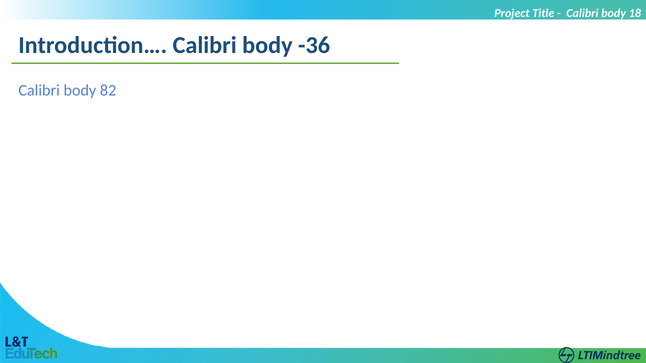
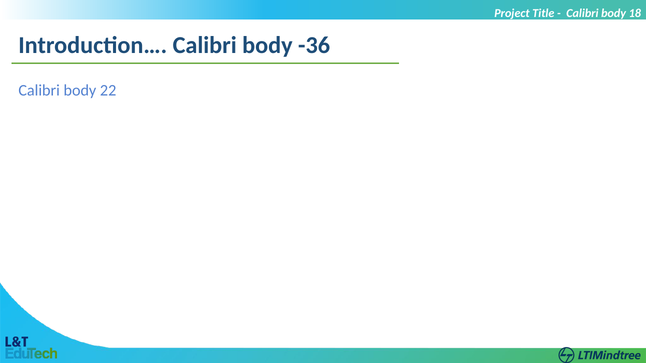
82: 82 -> 22
